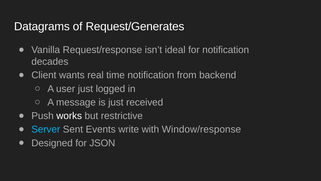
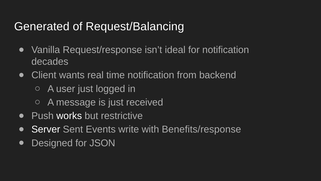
Datagrams: Datagrams -> Generated
Request/Generates: Request/Generates -> Request/Balancing
Server colour: light blue -> white
Window/response: Window/response -> Benefits/response
